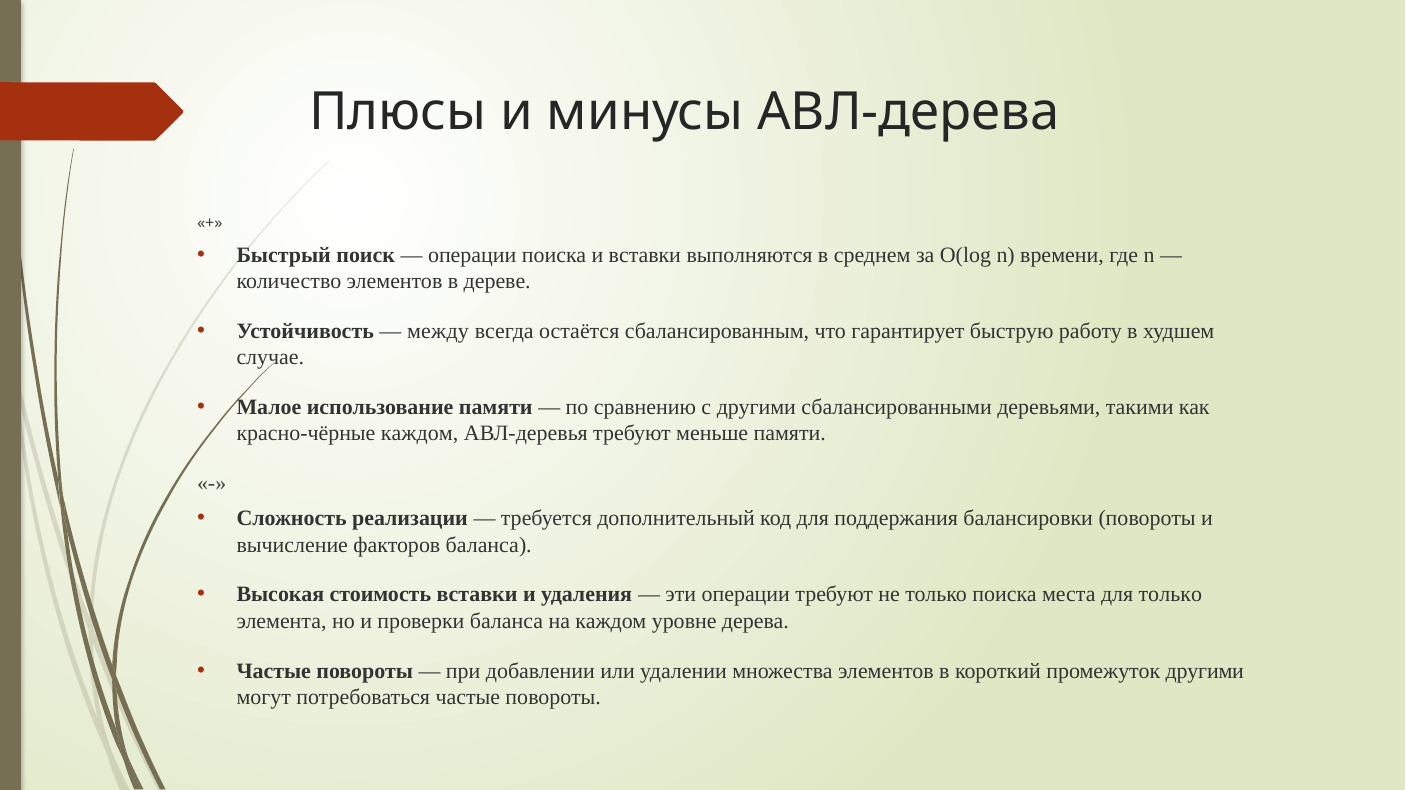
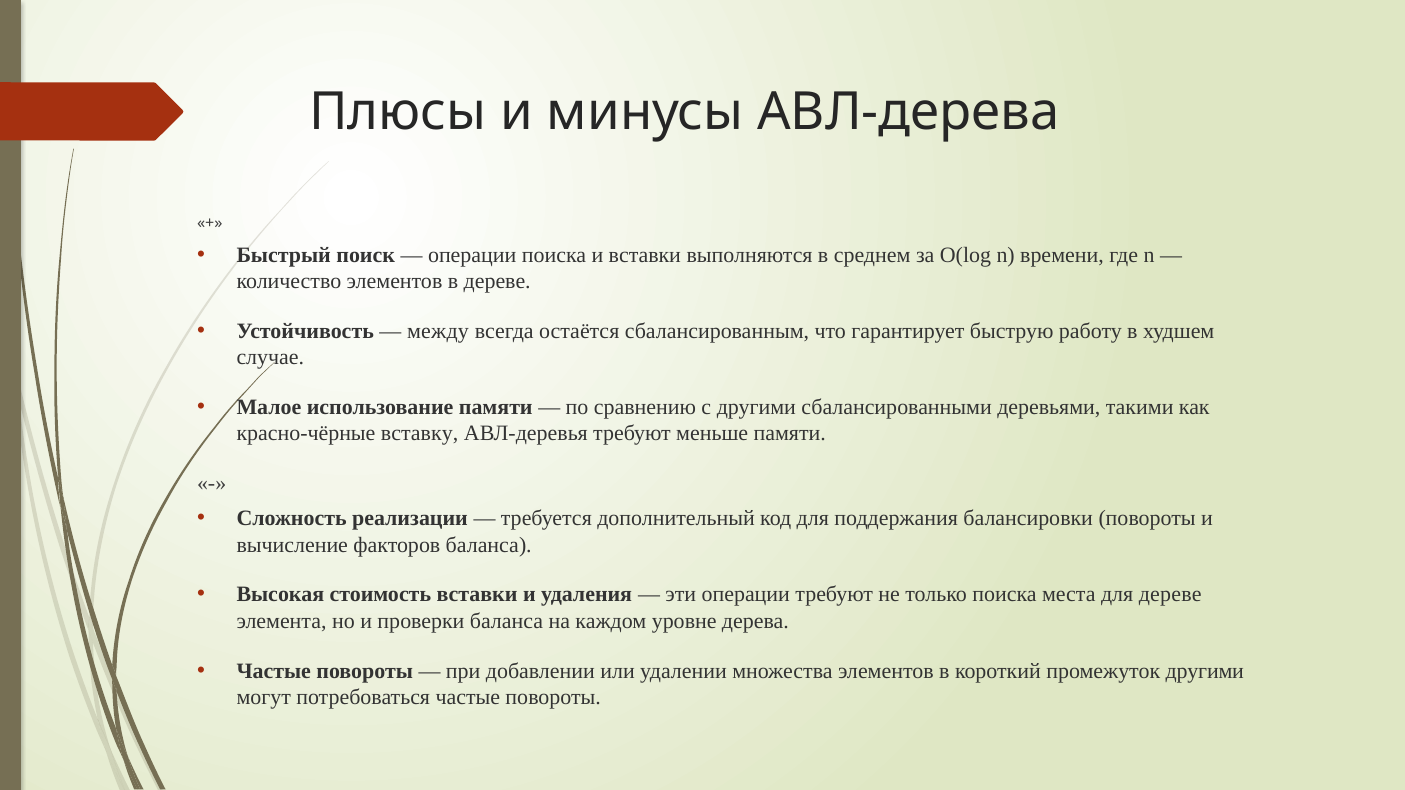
красно-чёрные каждом: каждом -> вставку
для только: только -> дереве
